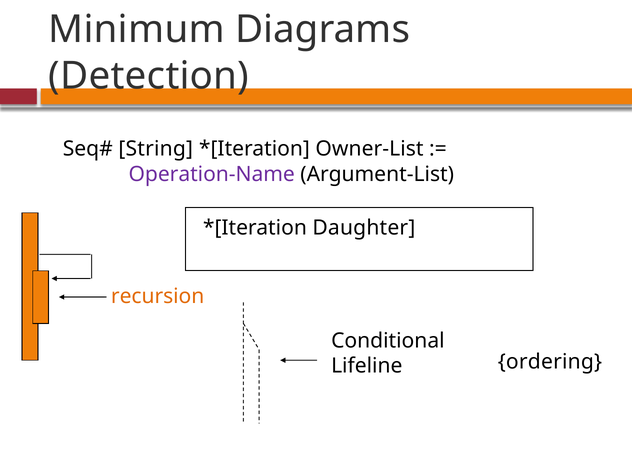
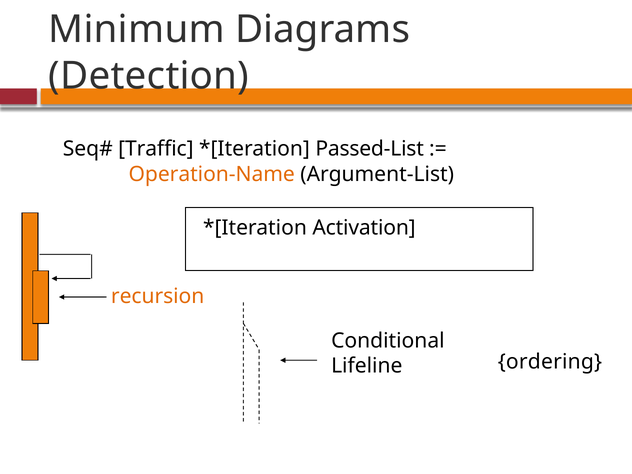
String: String -> Traffic
Owner-List: Owner-List -> Passed-List
Operation-Name colour: purple -> orange
Daughter: Daughter -> Activation
